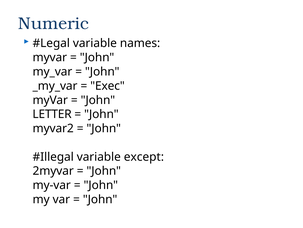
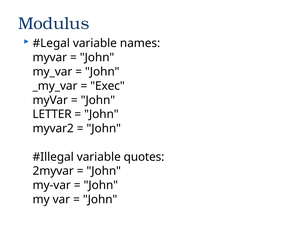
Numeric: Numeric -> Modulus
except: except -> quotes
